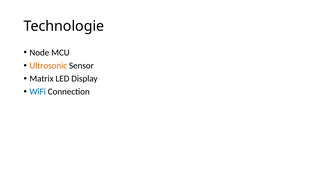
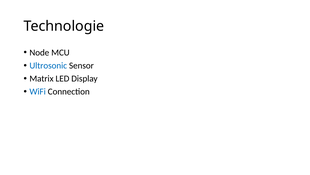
Ultrosonic colour: orange -> blue
